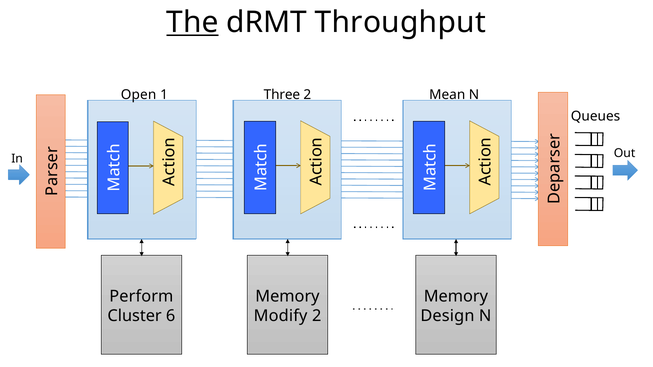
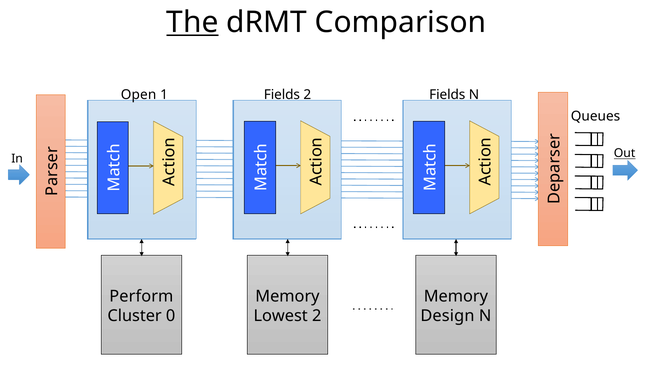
Throughput: Throughput -> Comparison
1 Three: Three -> Fields
2 Mean: Mean -> Fields
Out underline: none -> present
6: 6 -> 0
Modify: Modify -> Lowest
